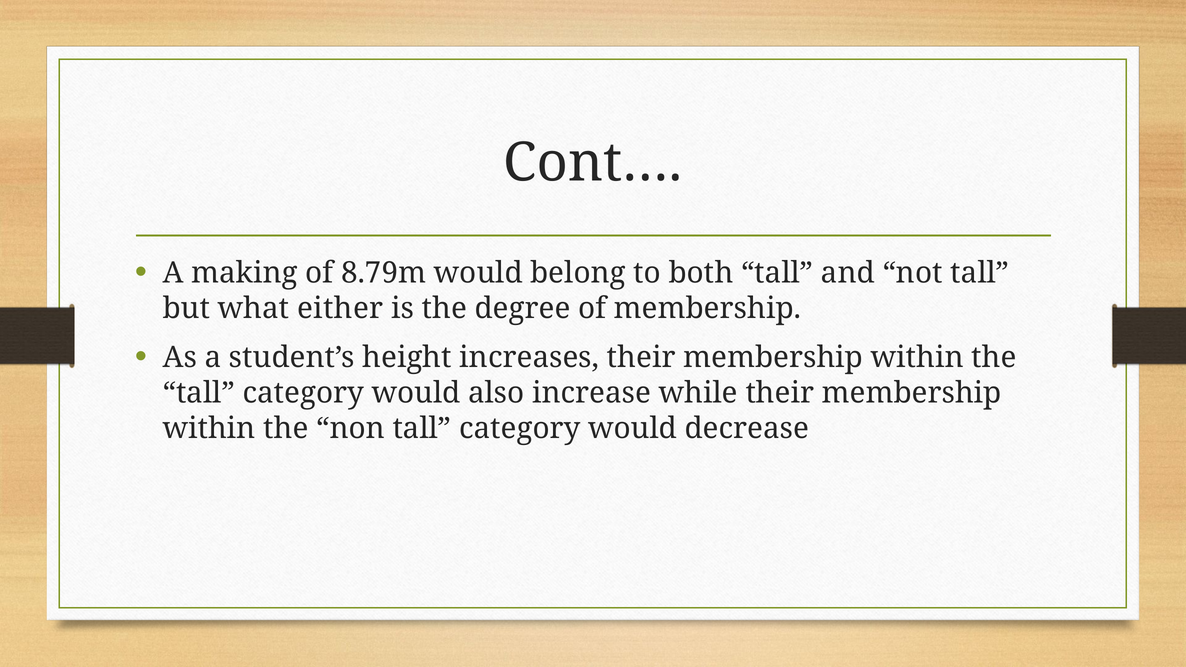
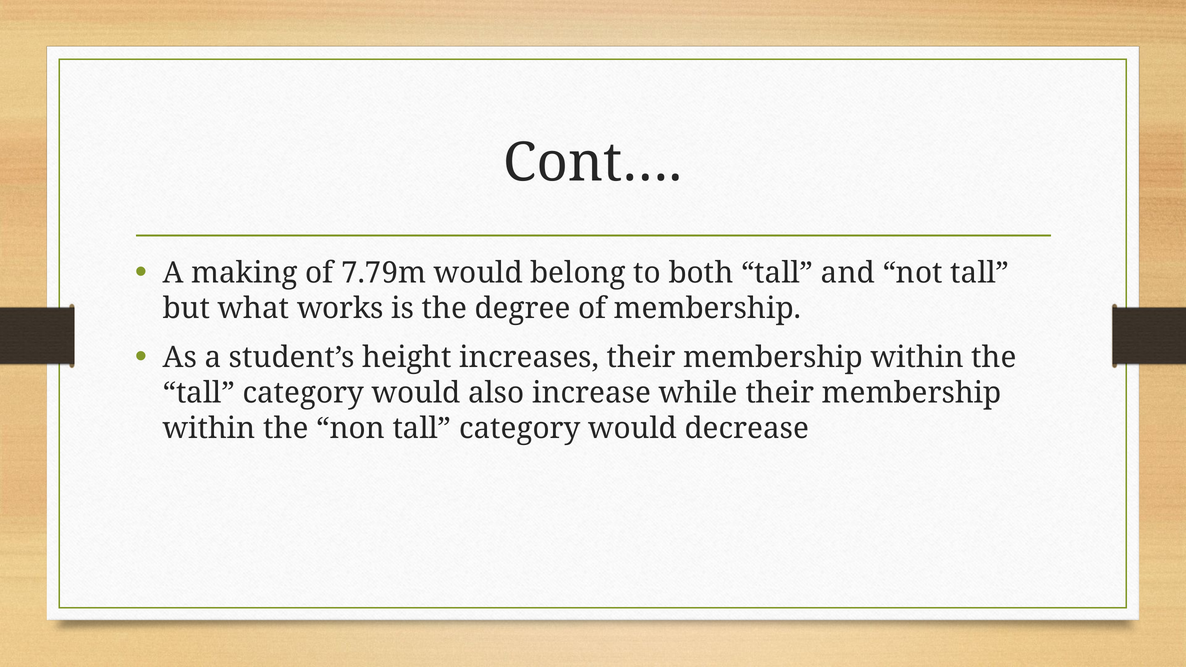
8.79m: 8.79m -> 7.79m
either: either -> works
